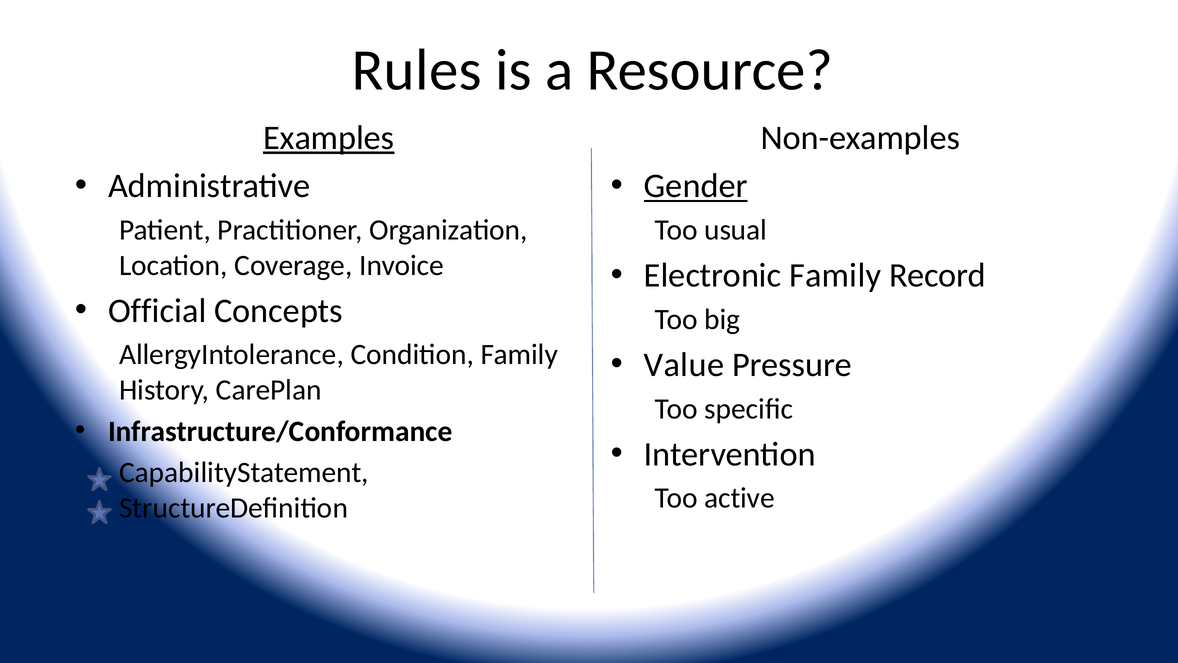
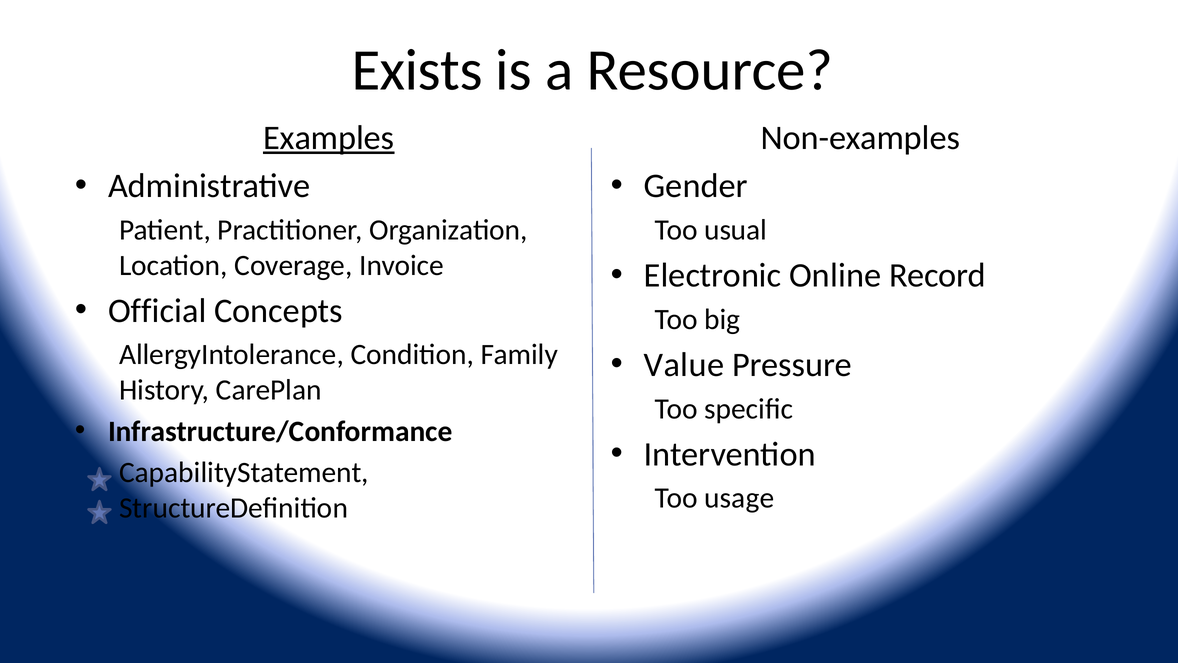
Rules: Rules -> Exists
Gender underline: present -> none
Electronic Family: Family -> Online
active: active -> usage
